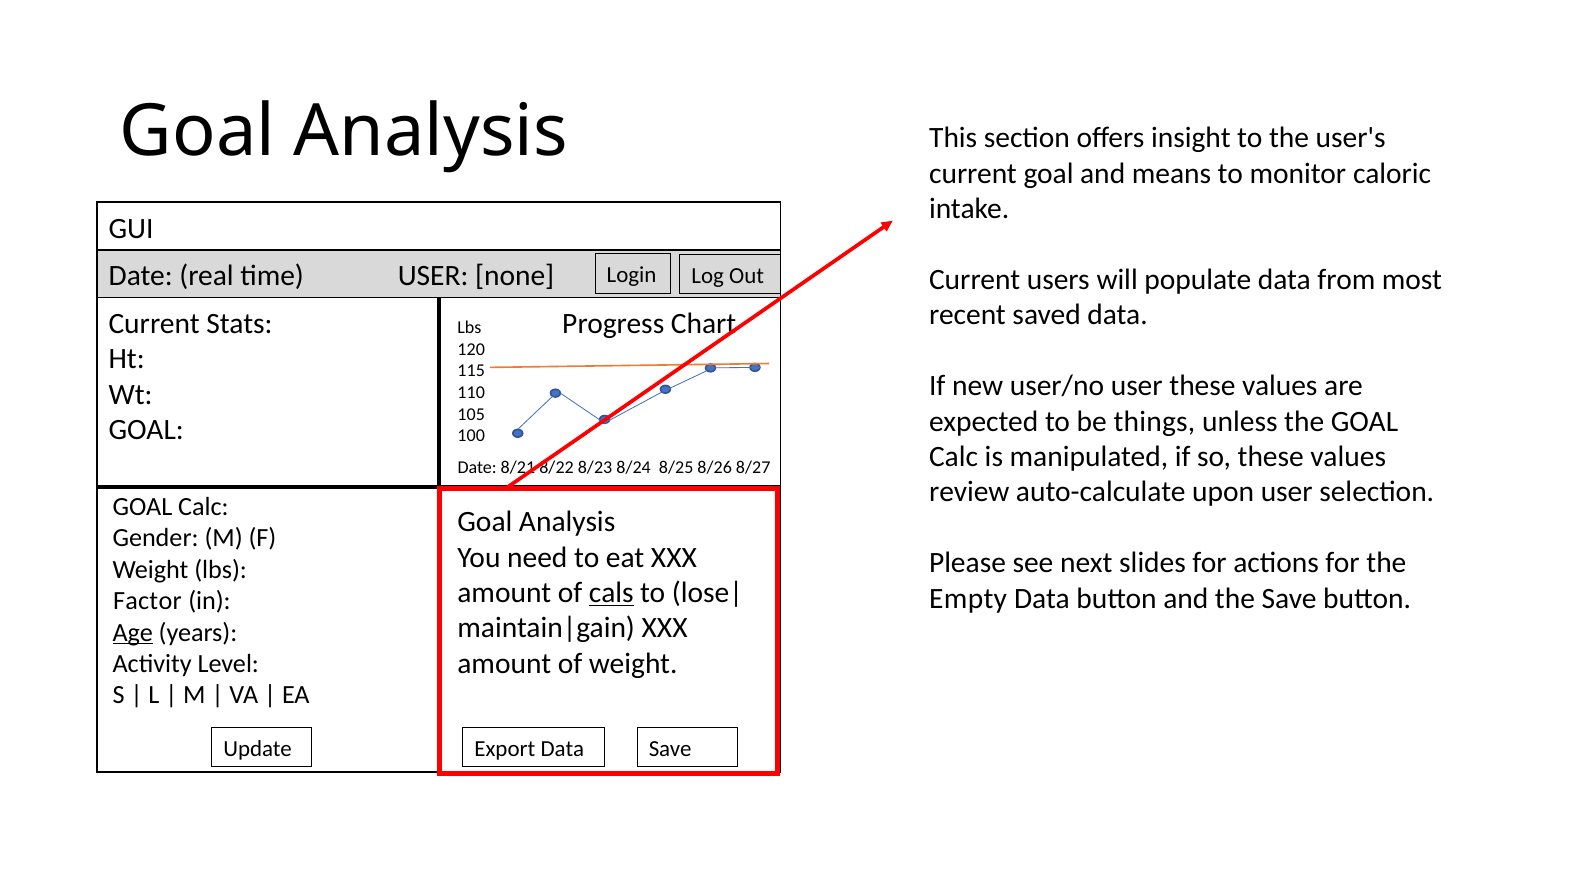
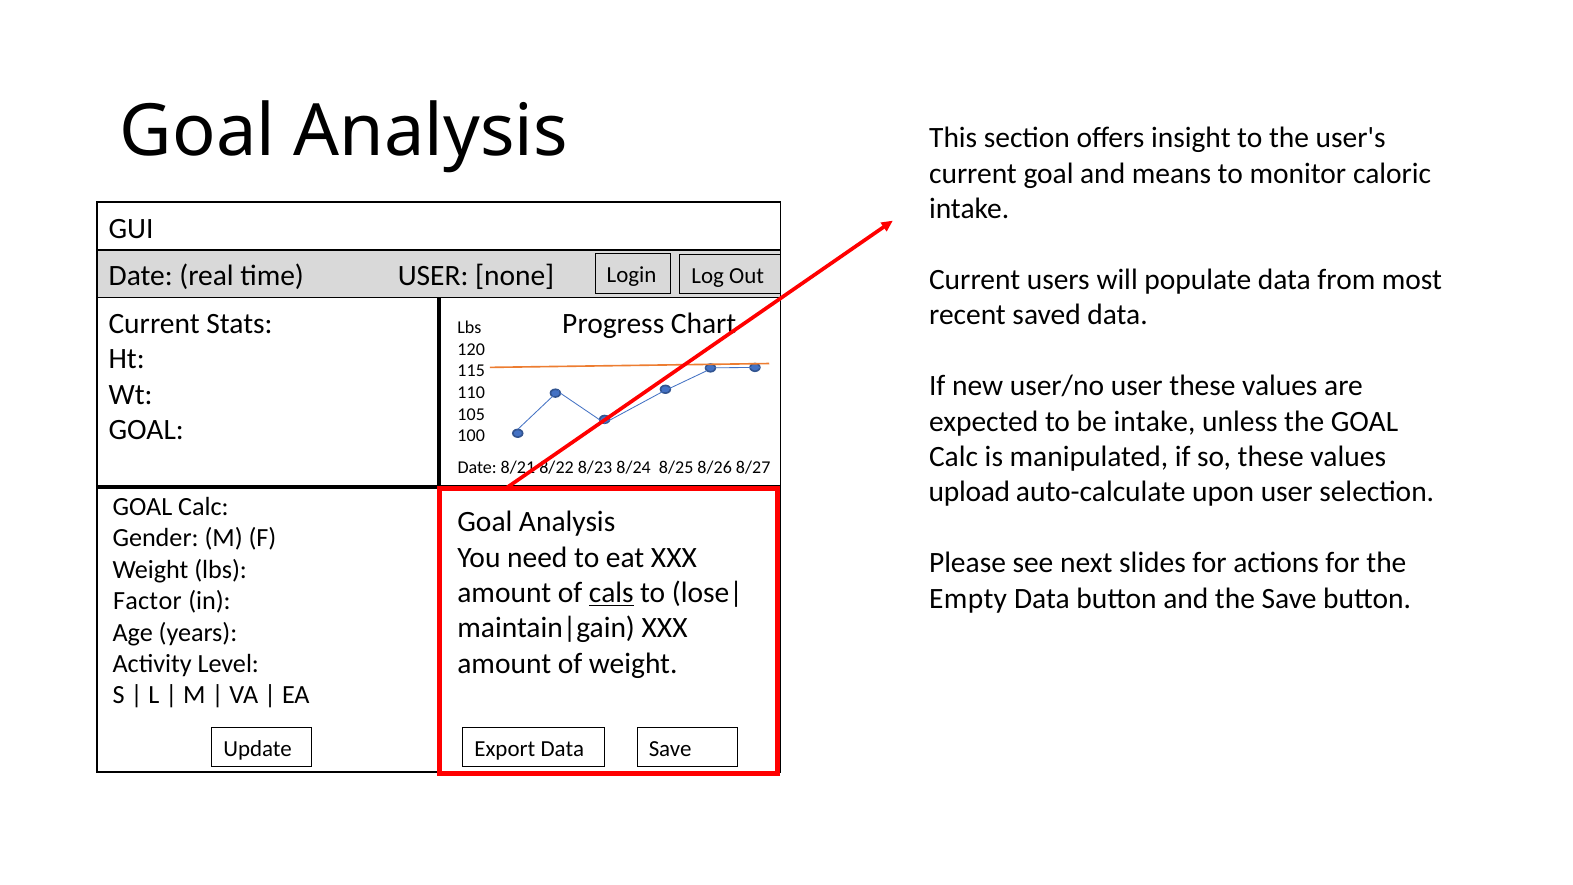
be things: things -> intake
review: review -> upload
Age underline: present -> none
